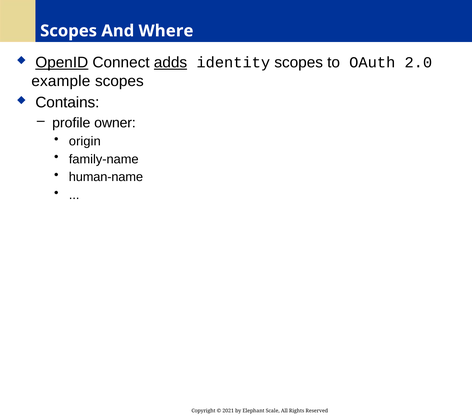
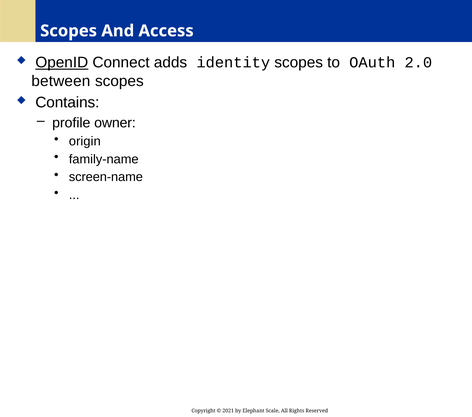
Where: Where -> Access
adds underline: present -> none
example: example -> between
human-name: human-name -> screen-name
